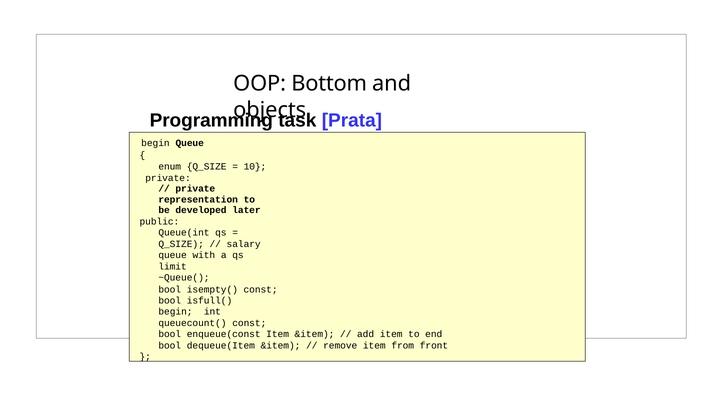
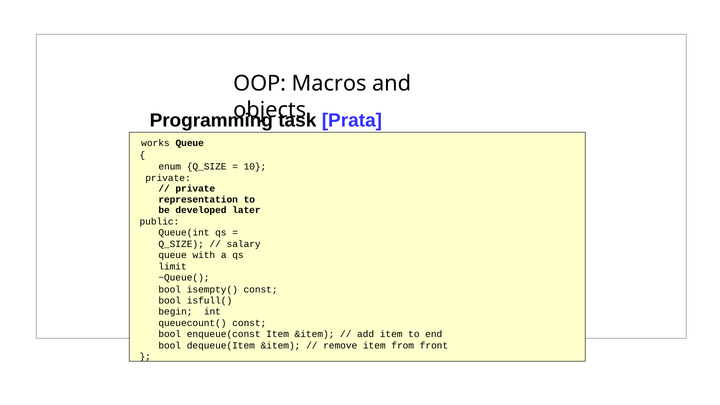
Bottom: Bottom -> Macros
begin at (155, 143): begin -> works
